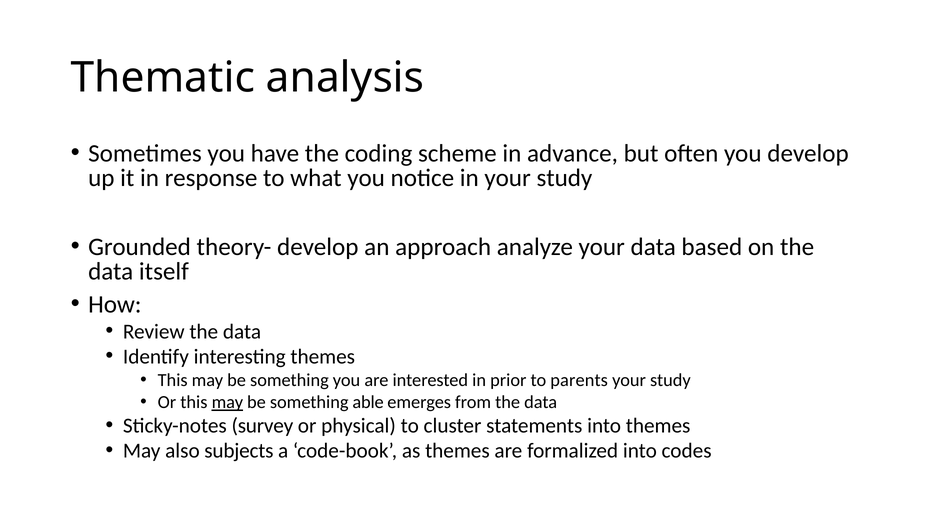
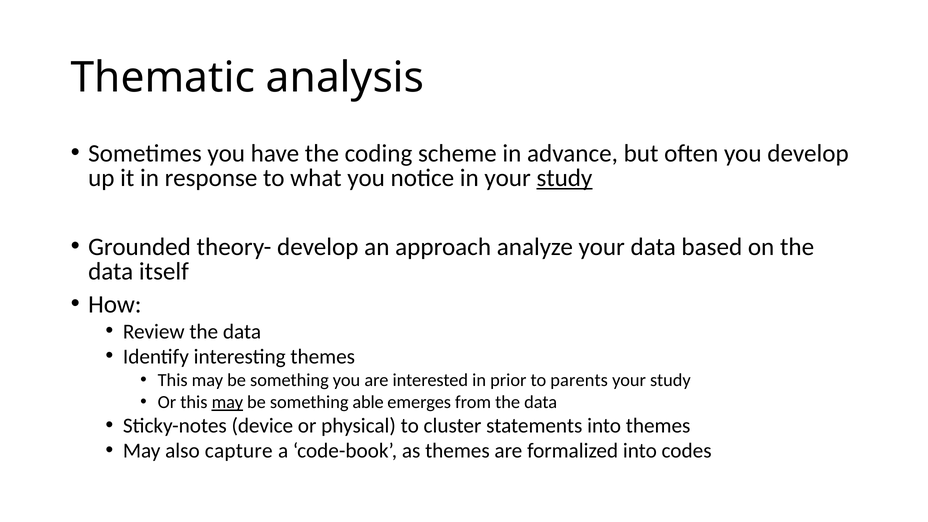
study at (564, 178) underline: none -> present
survey: survey -> device
subjects: subjects -> capture
